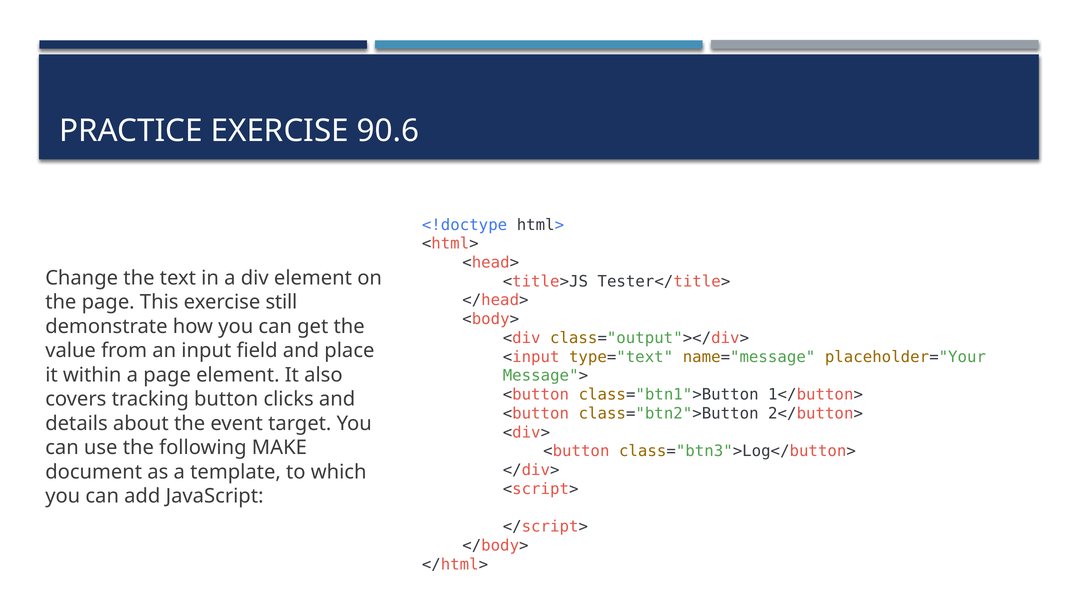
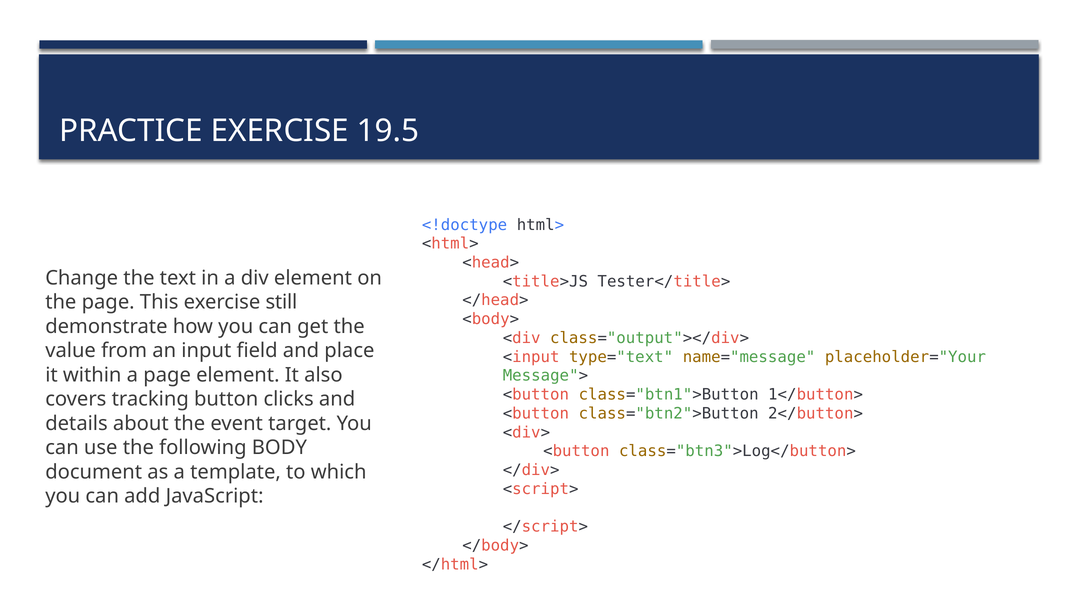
90.6: 90.6 -> 19.5
MAKE: MAKE -> BODY
